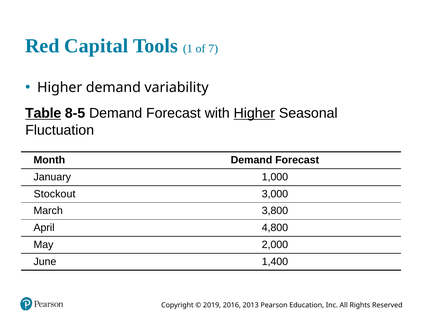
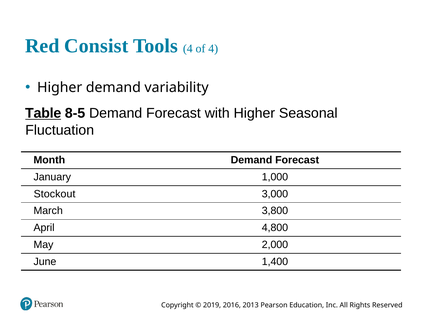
Capital: Capital -> Consist
Tools 1: 1 -> 4
of 7: 7 -> 4
Higher at (254, 113) underline: present -> none
